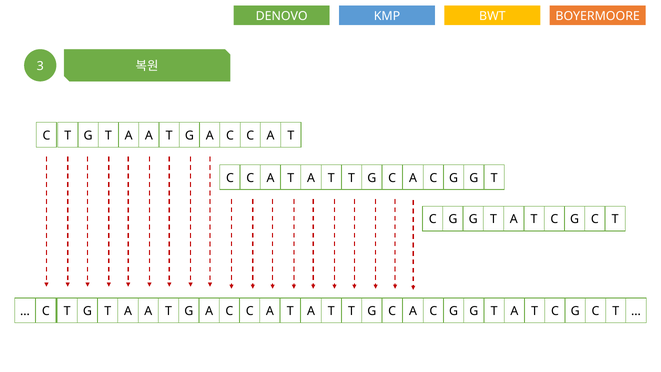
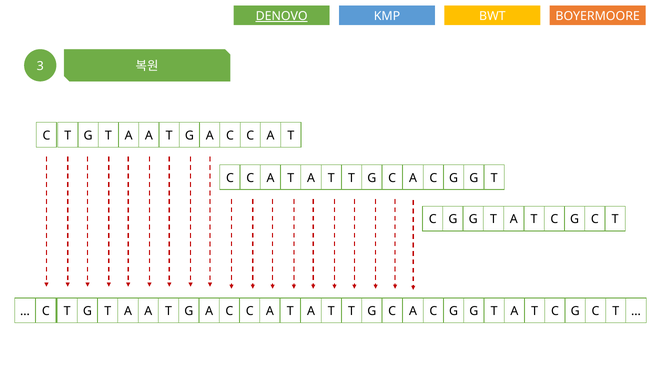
DENOVO underline: none -> present
